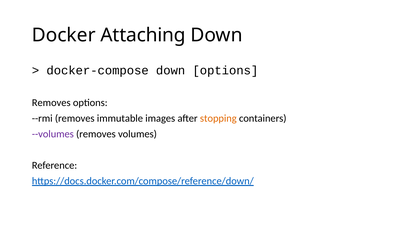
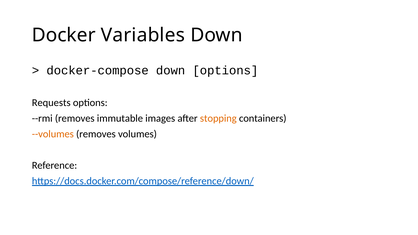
Attaching: Attaching -> Variables
Removes at (51, 103): Removes -> Requests
--volumes colour: purple -> orange
